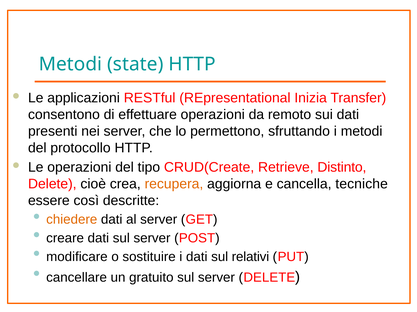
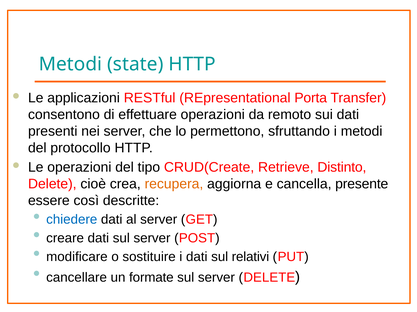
Inizia: Inizia -> Porta
tecniche: tecniche -> presente
chiedere colour: orange -> blue
gratuito: gratuito -> formate
